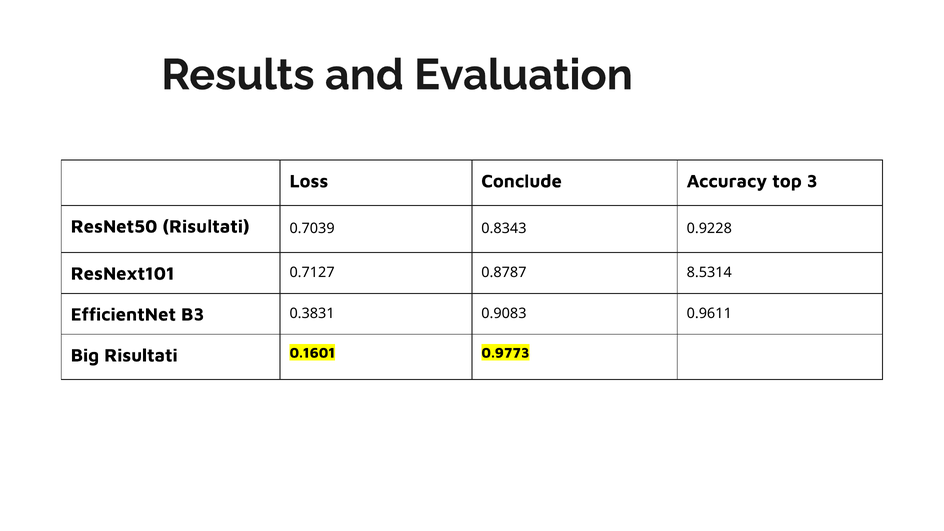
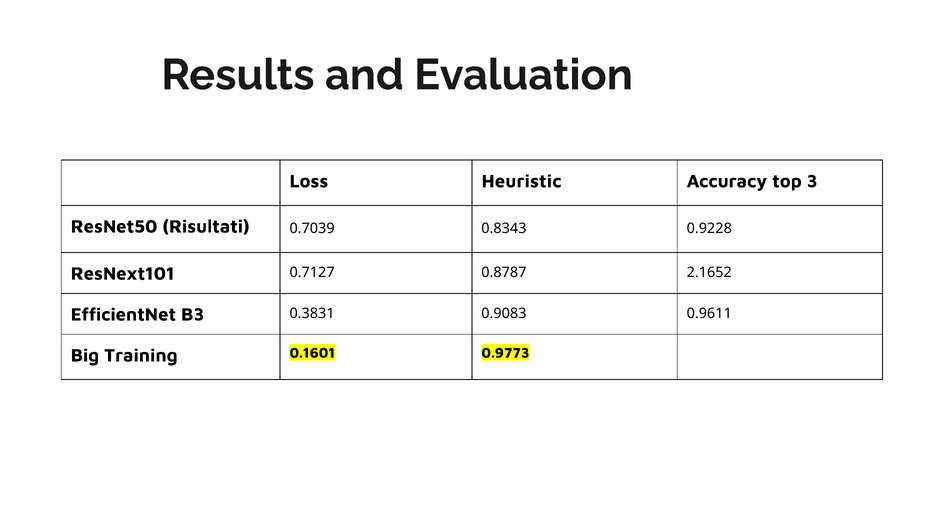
Conclude: Conclude -> Heuristic
8.5314: 8.5314 -> 2.1652
Big Risultati: Risultati -> Training
